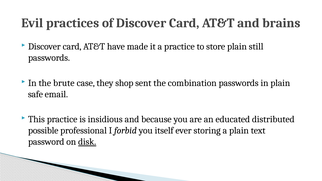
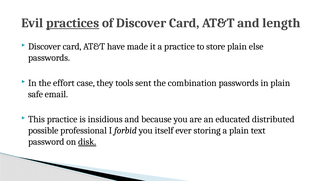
practices underline: none -> present
brains: brains -> length
still: still -> else
brute: brute -> effort
shop: shop -> tools
